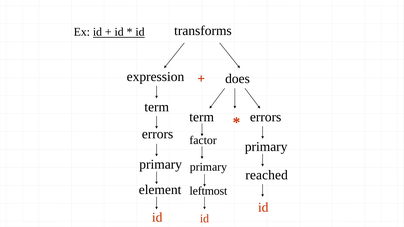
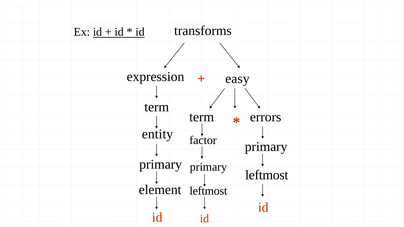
does: does -> easy
errors at (158, 134): errors -> entity
reached at (267, 175): reached -> leftmost
